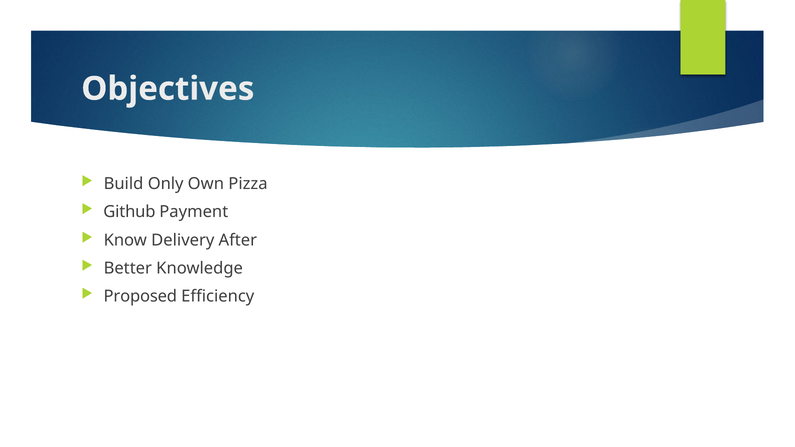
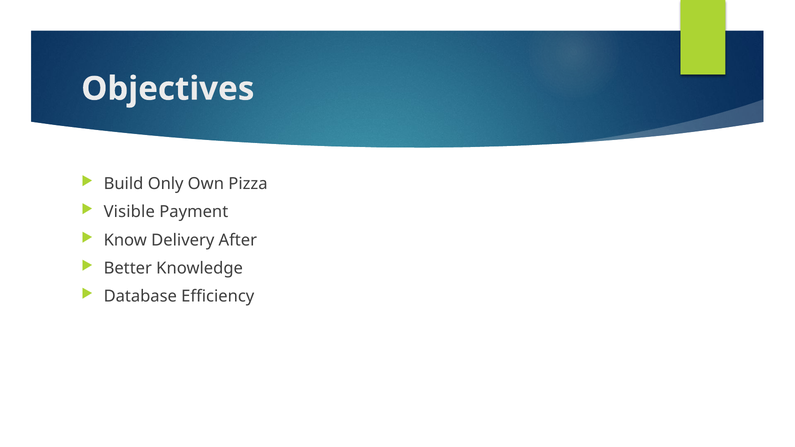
Github: Github -> Visible
Proposed: Proposed -> Database
